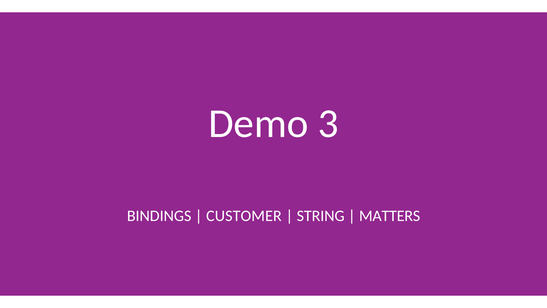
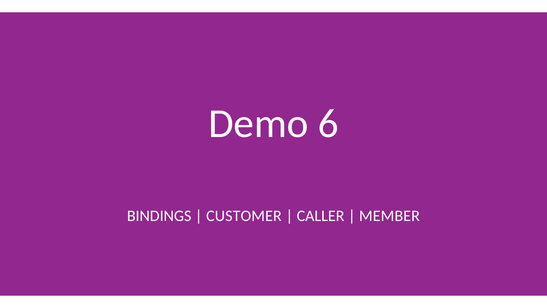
3: 3 -> 6
STRING: STRING -> CALLER
MATTERS: MATTERS -> MEMBER
